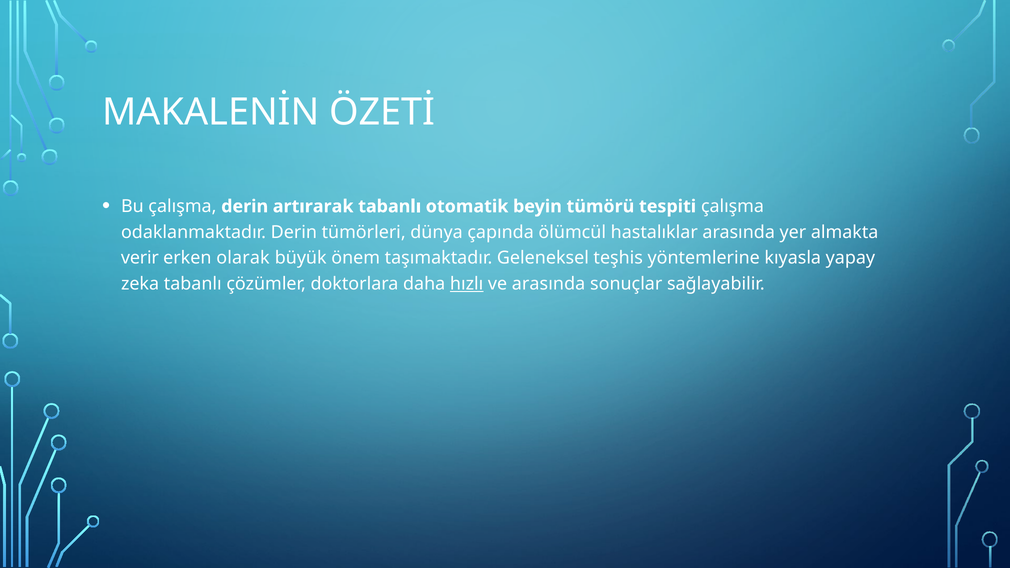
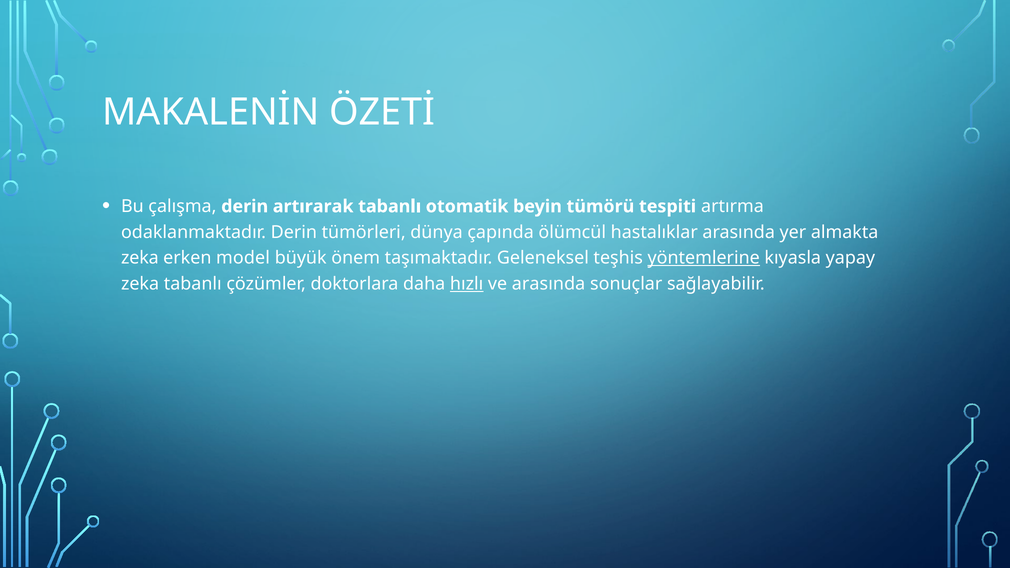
tespiti çalışma: çalışma -> artırma
verir at (140, 258): verir -> zeka
olarak: olarak -> model
yöntemlerine underline: none -> present
